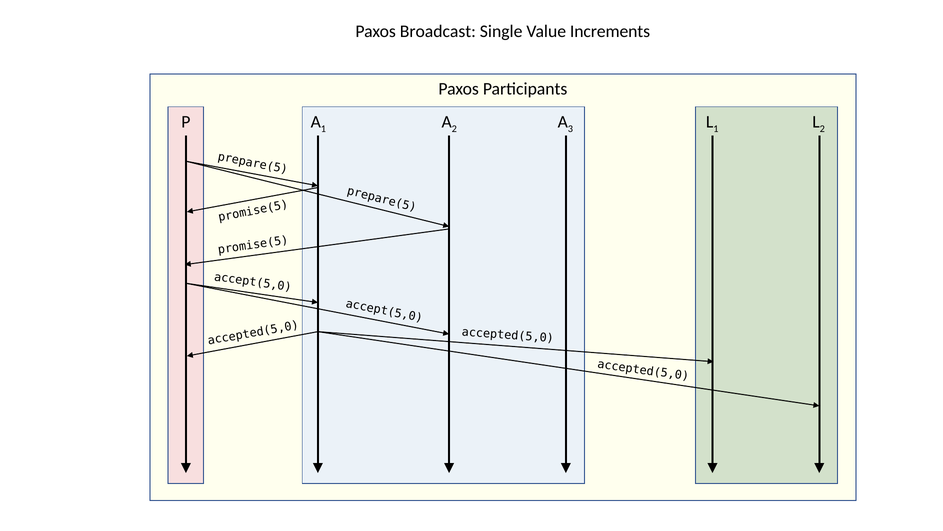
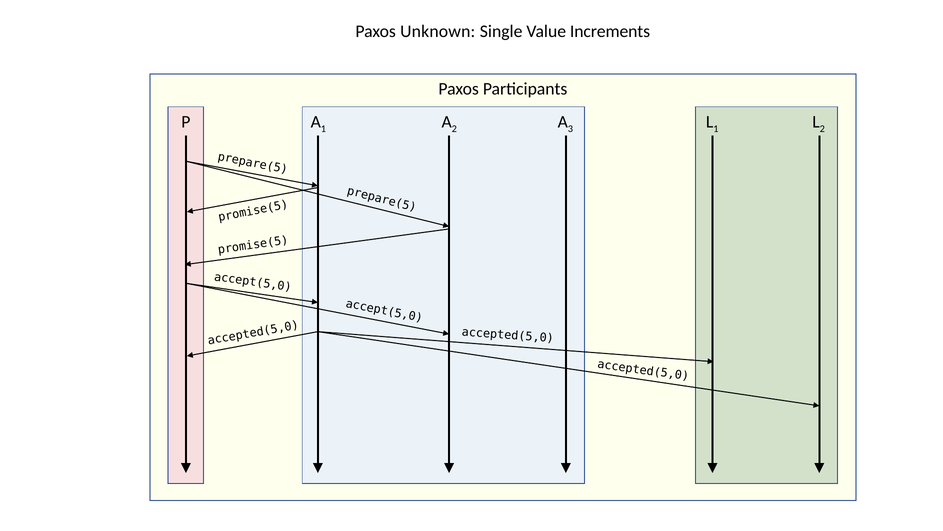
Broadcast: Broadcast -> Unknown
